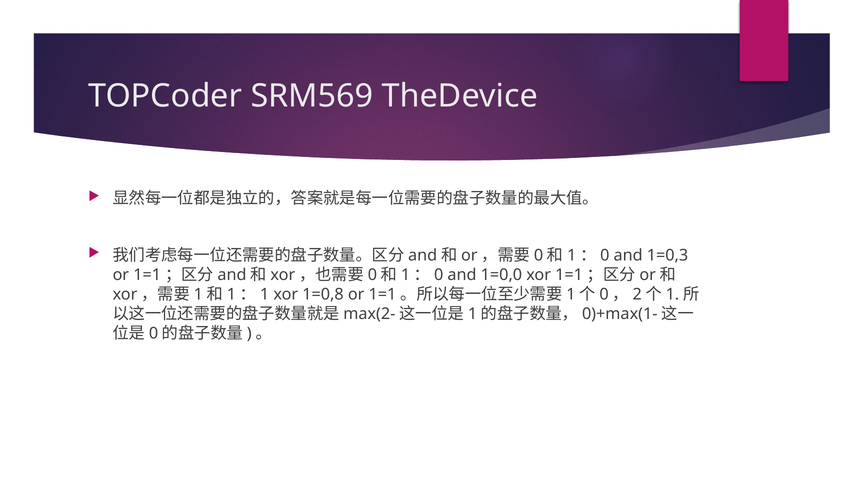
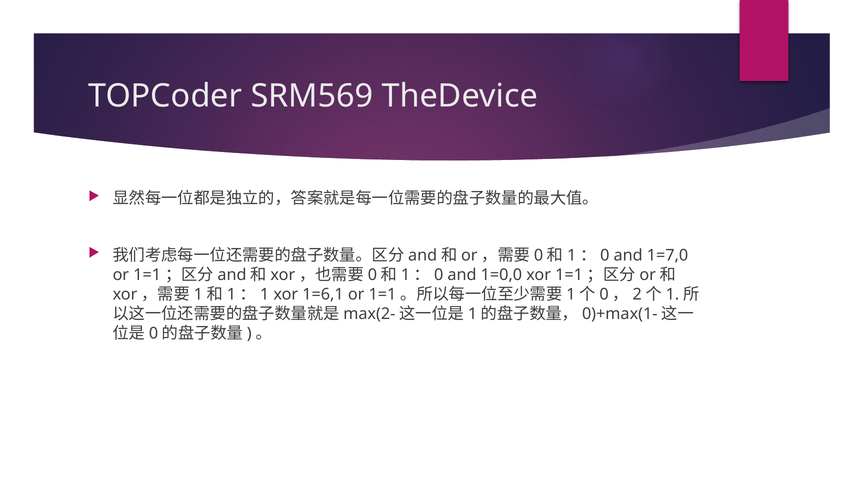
1=0,3: 1=0,3 -> 1=7,0
1=0,8: 1=0,8 -> 1=6,1
